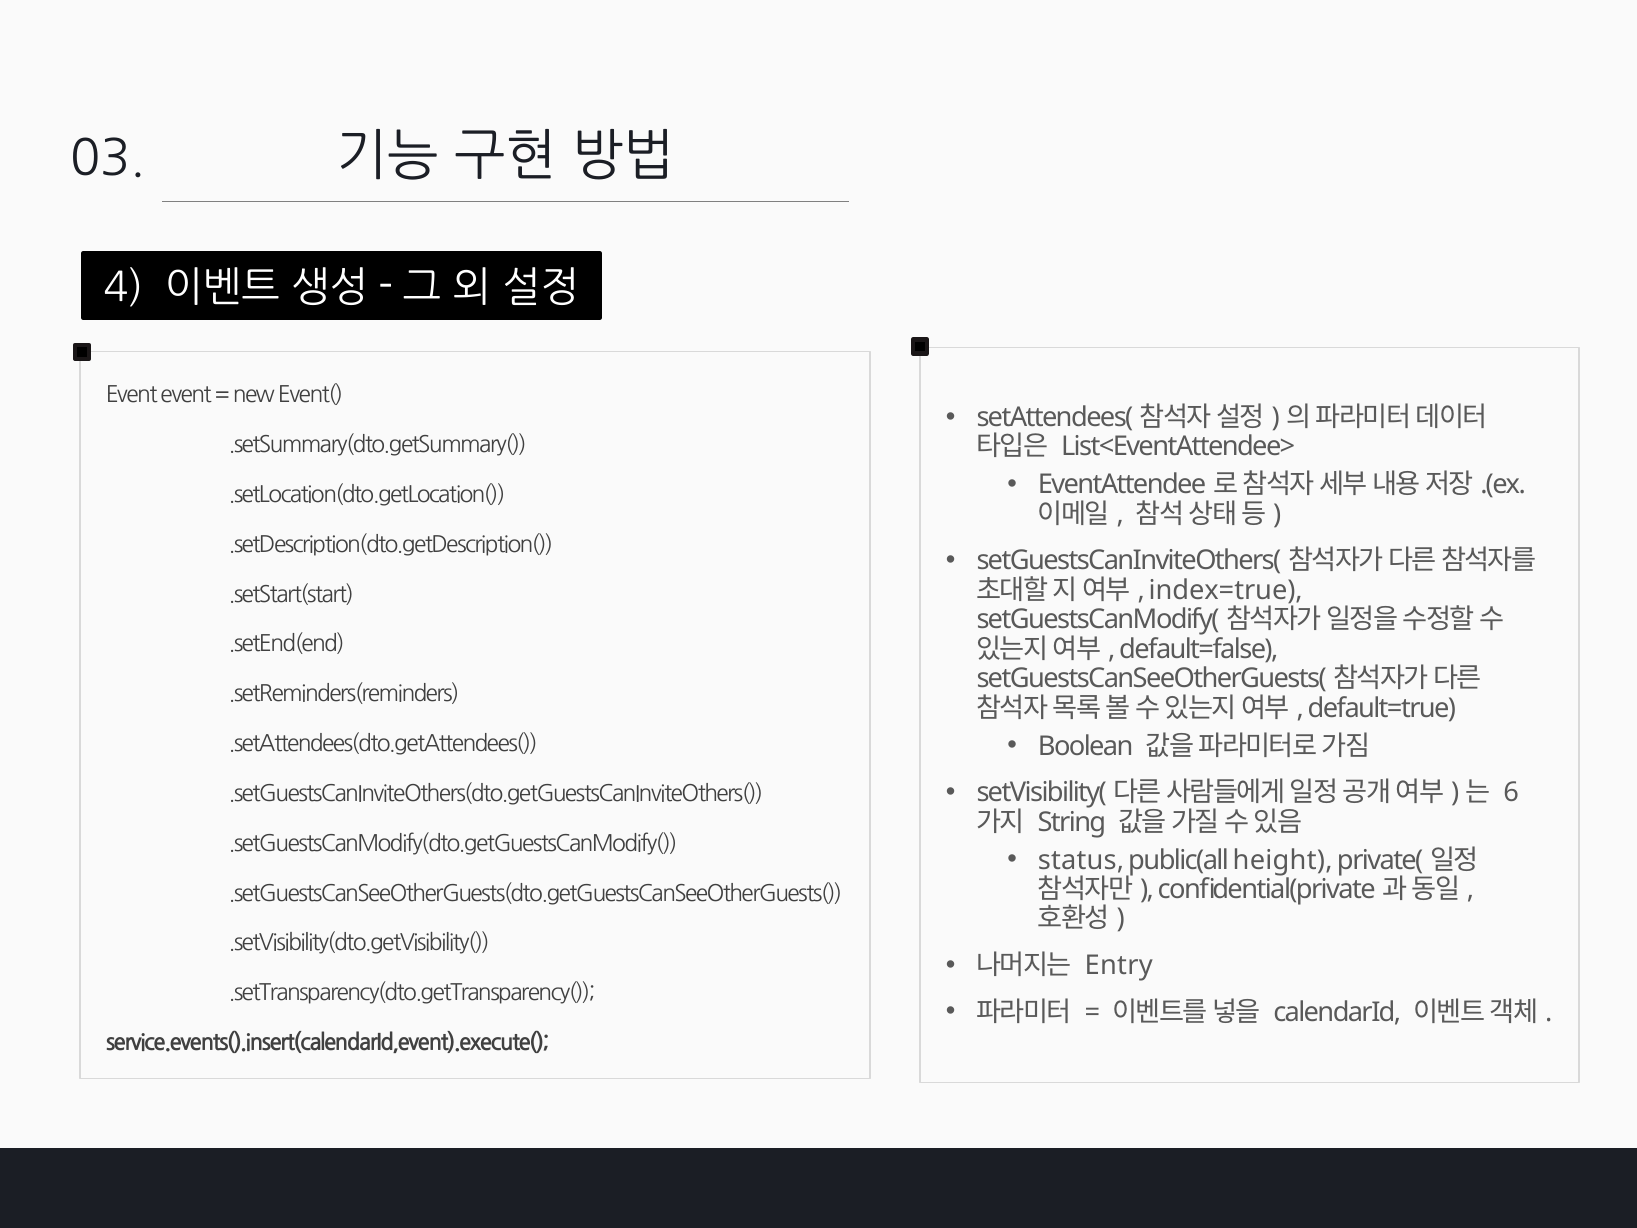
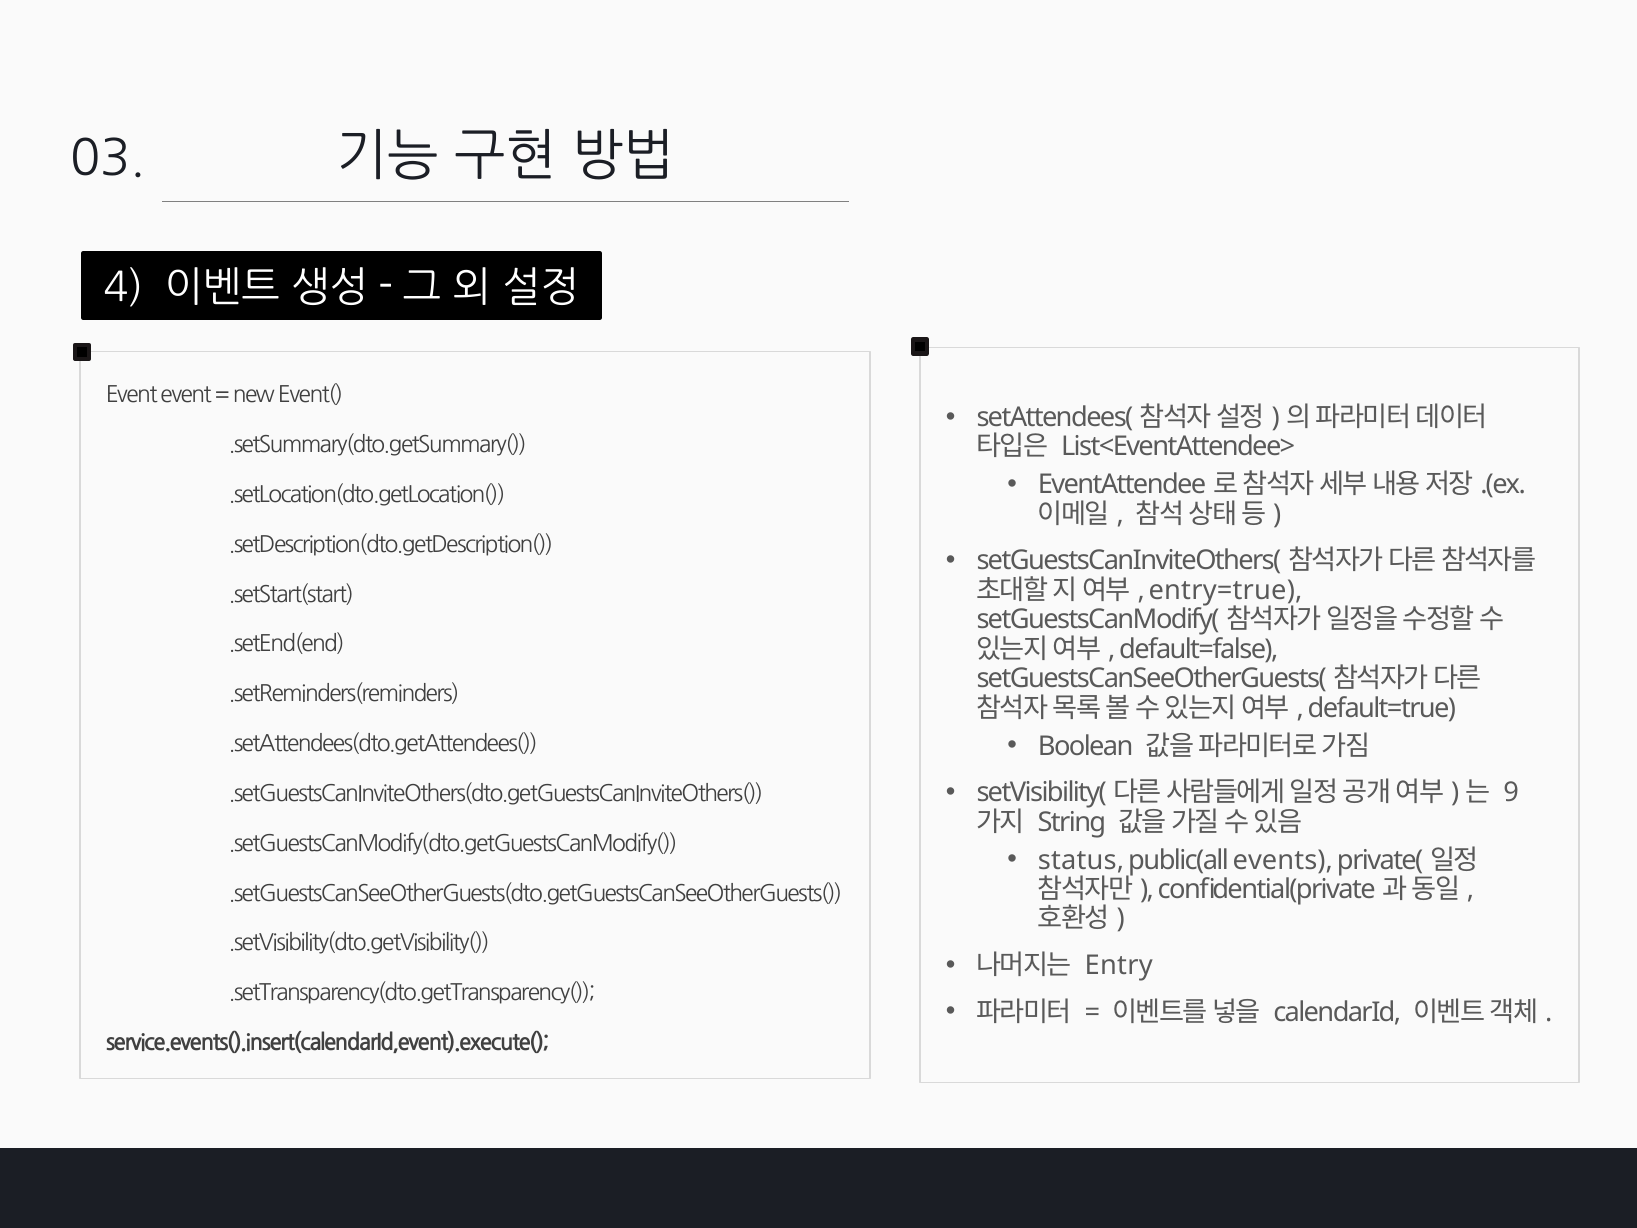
index=true: index=true -> entry=true
6: 6 -> 9
height: height -> events
